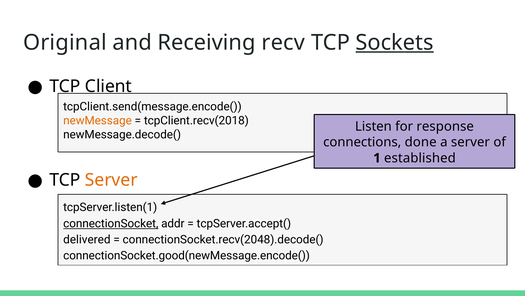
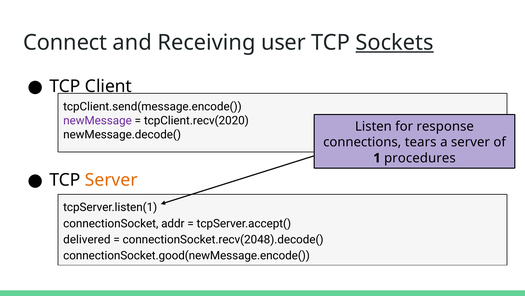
Original: Original -> Connect
recv: recv -> user
newMessage colour: orange -> purple
tcpClient.recv(2018: tcpClient.recv(2018 -> tcpClient.recv(2020
done: done -> tears
established: established -> procedures
connectionSocket underline: present -> none
